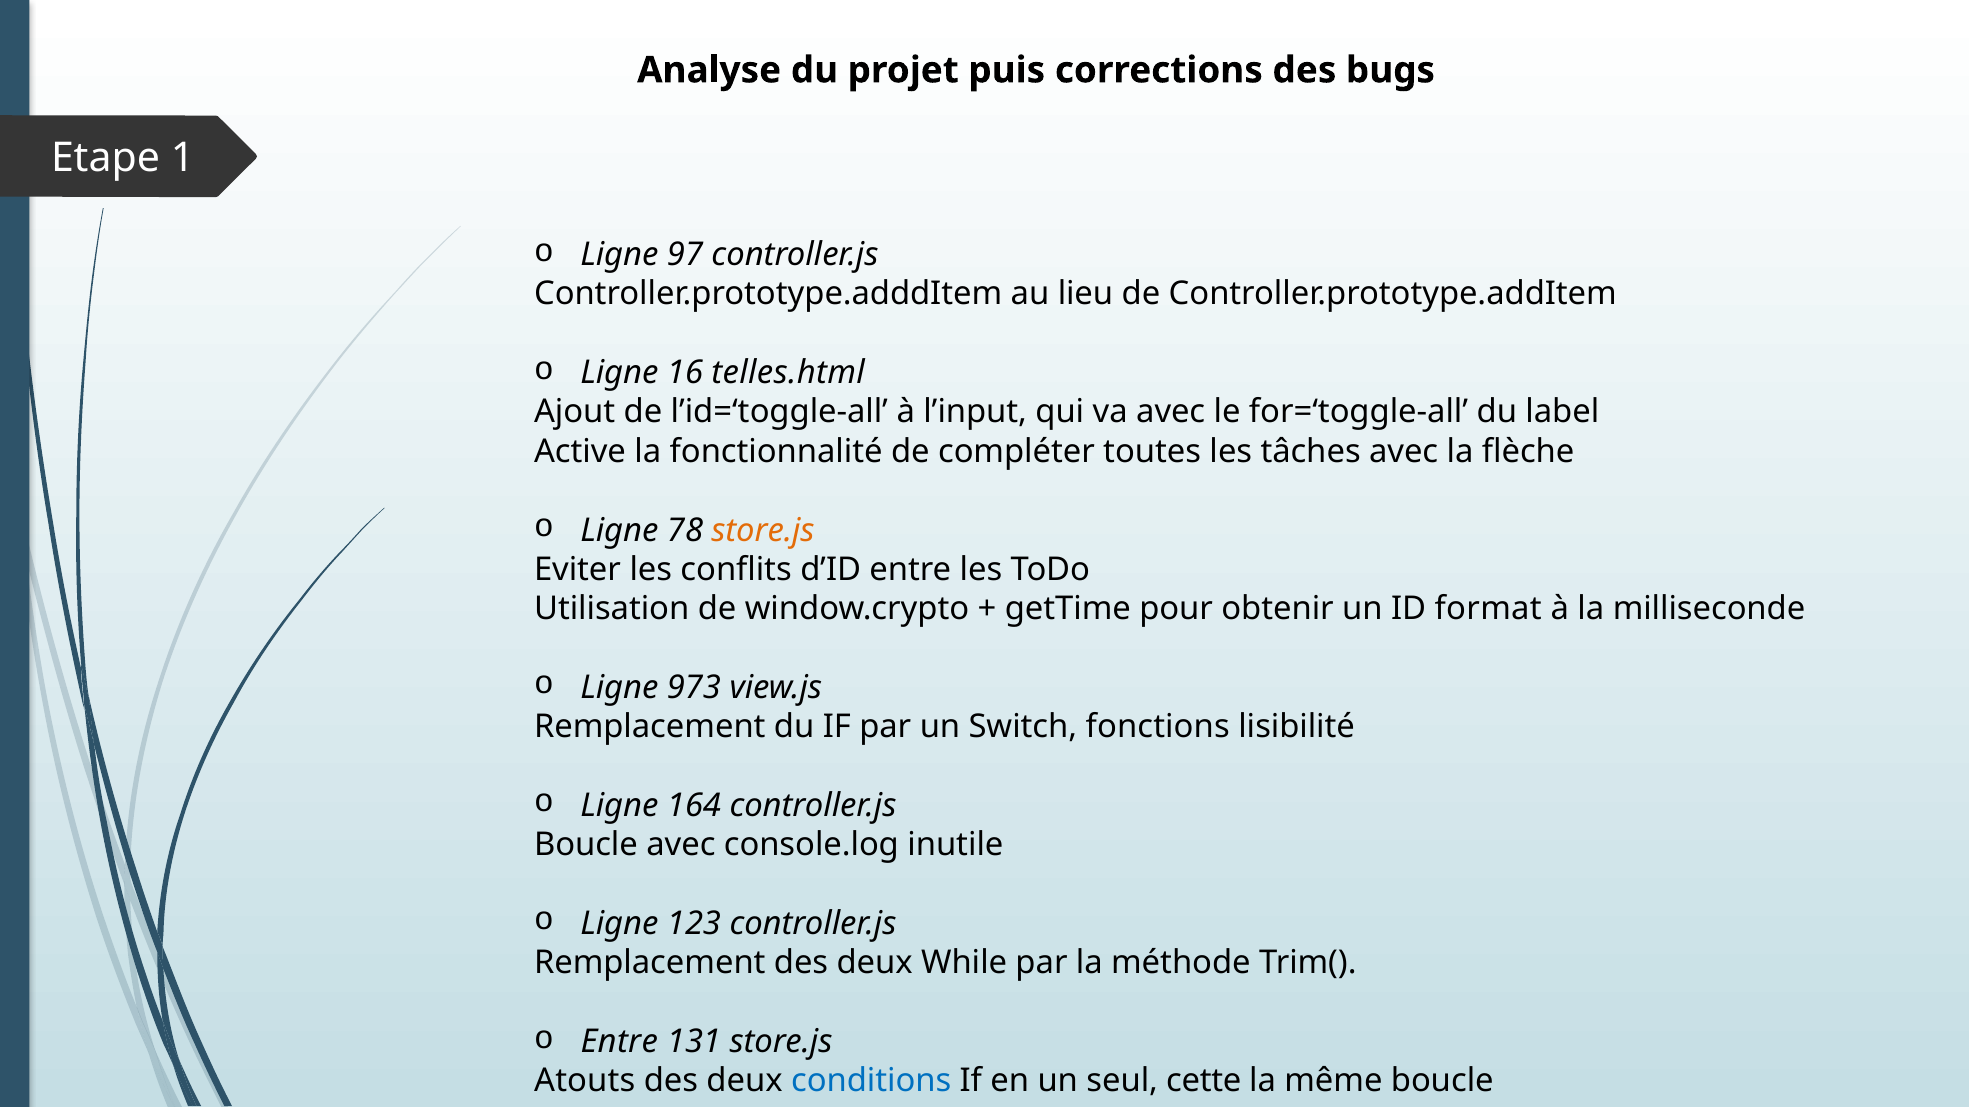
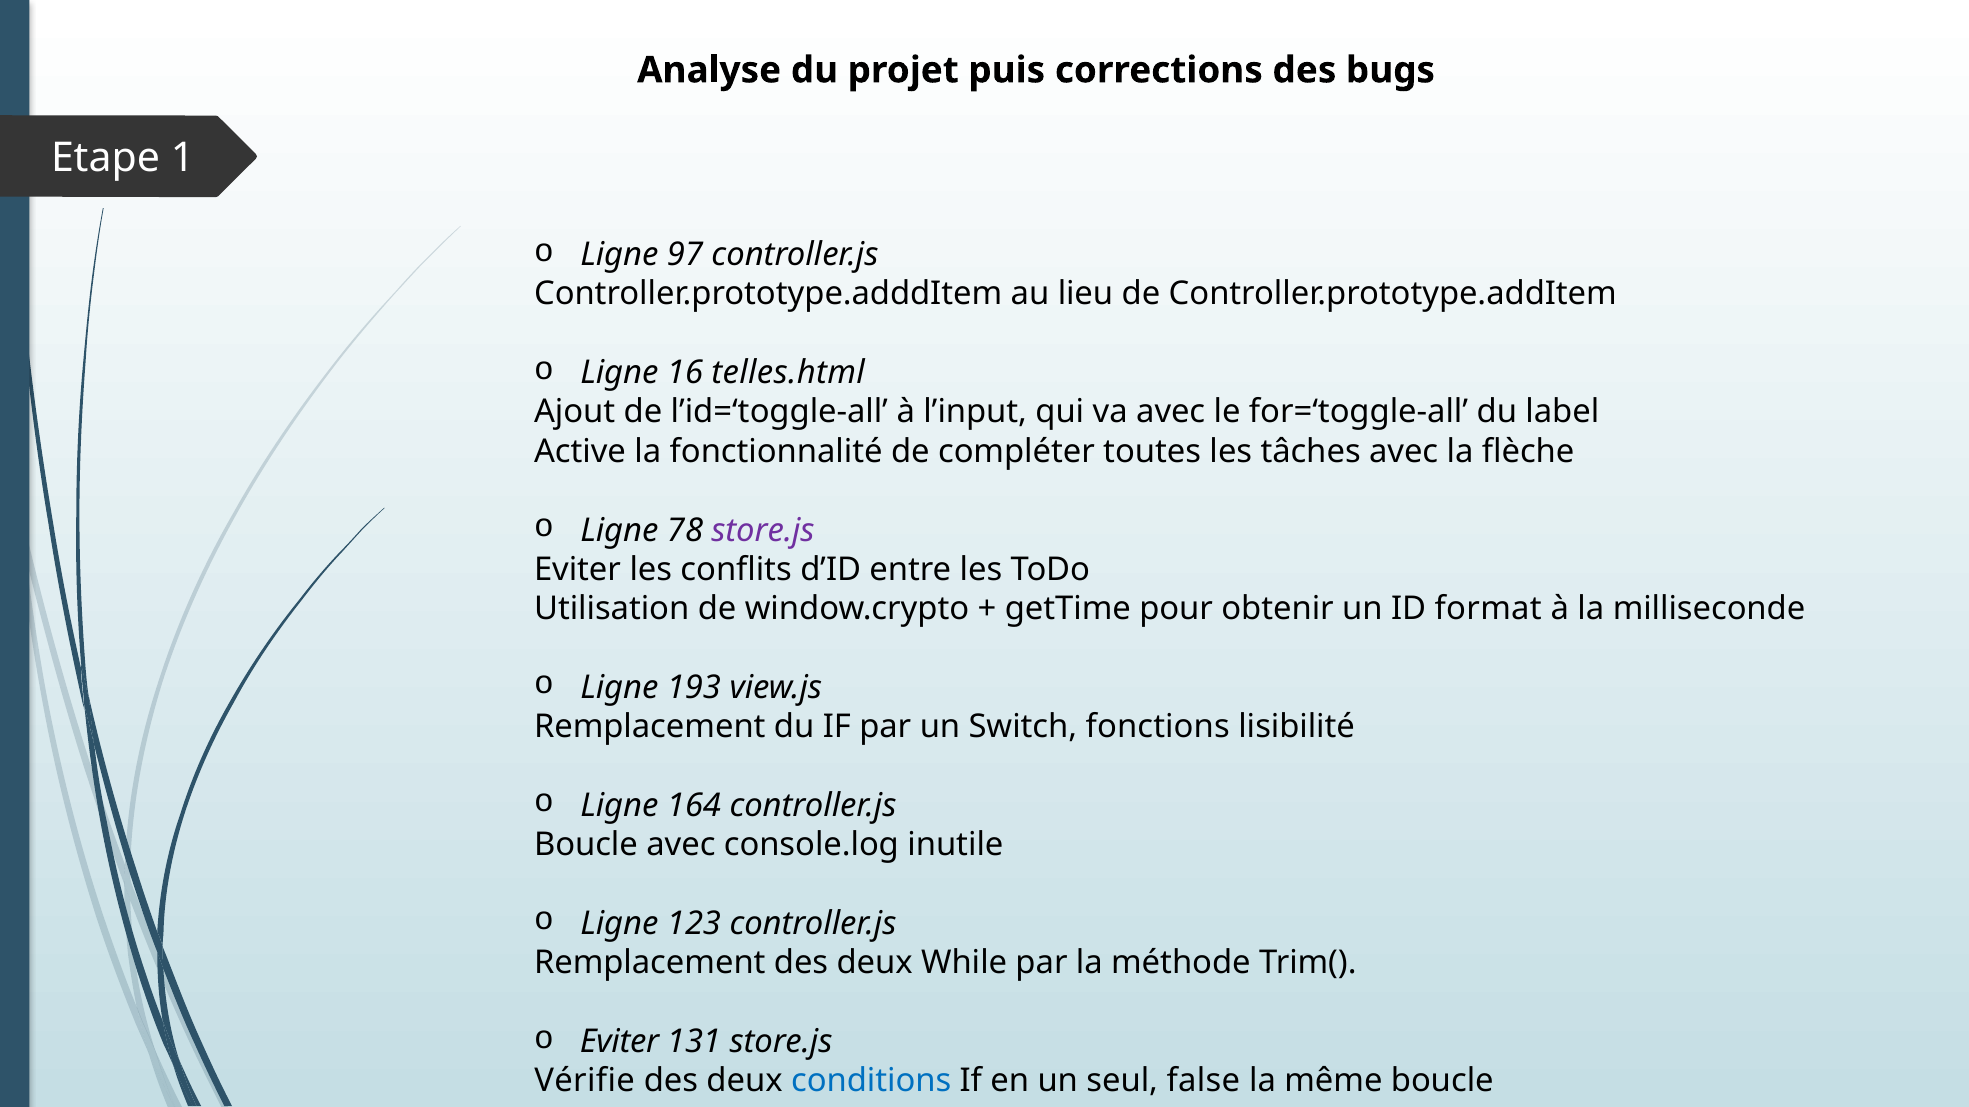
store.js at (763, 530) colour: orange -> purple
973: 973 -> 193
Entre at (619, 1042): Entre -> Eviter
Atouts: Atouts -> Vérifie
cette: cette -> false
